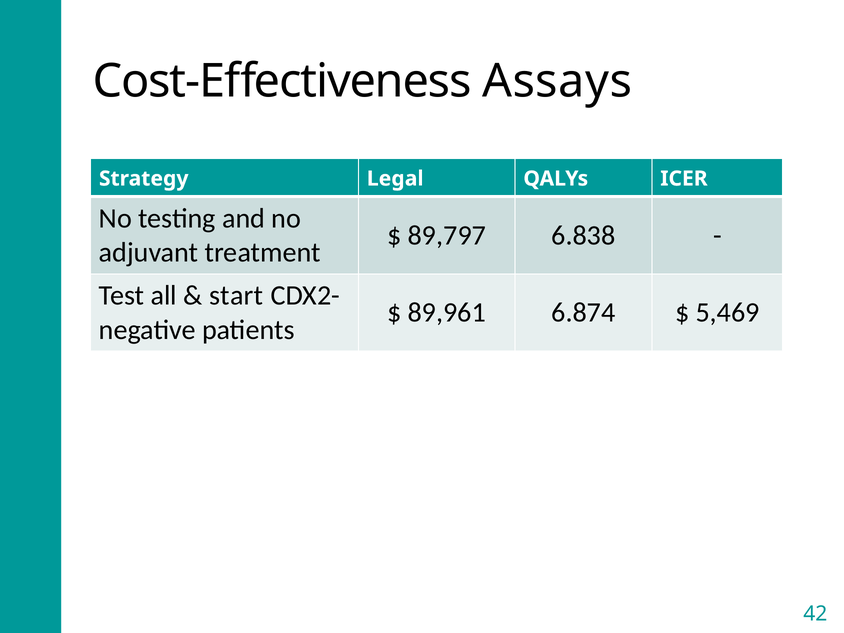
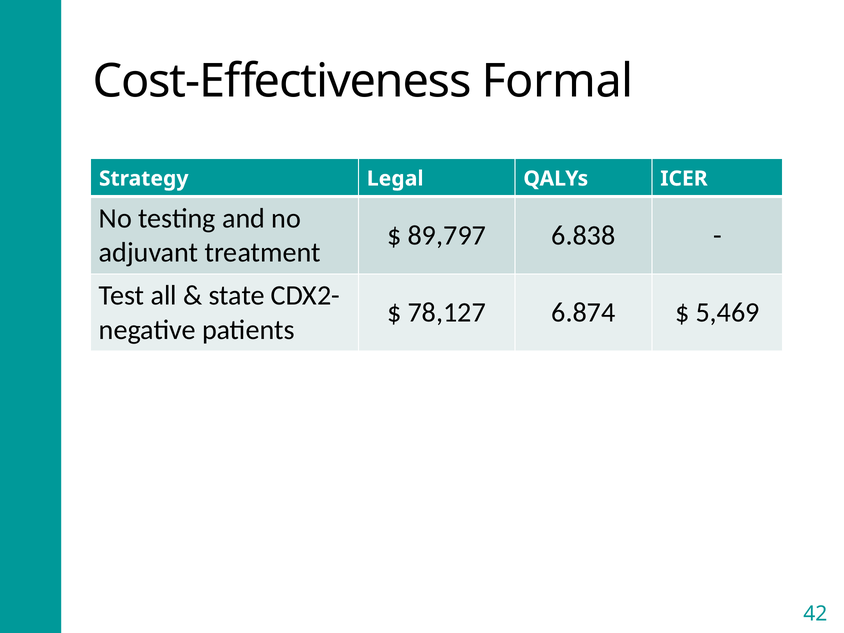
Assays: Assays -> Formal
start: start -> state
89,961: 89,961 -> 78,127
